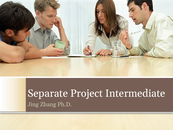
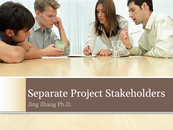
Intermediate: Intermediate -> Stakeholders
